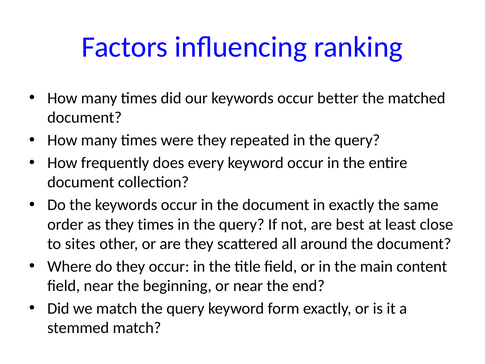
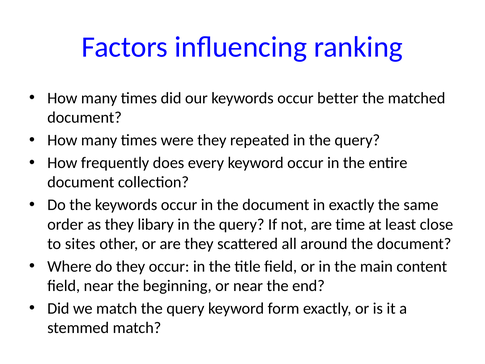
they times: times -> libary
best: best -> time
